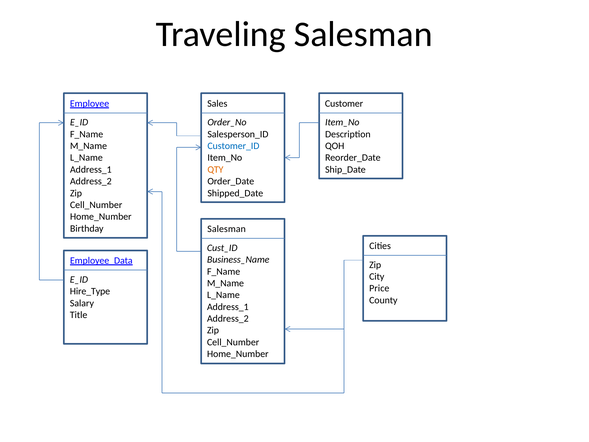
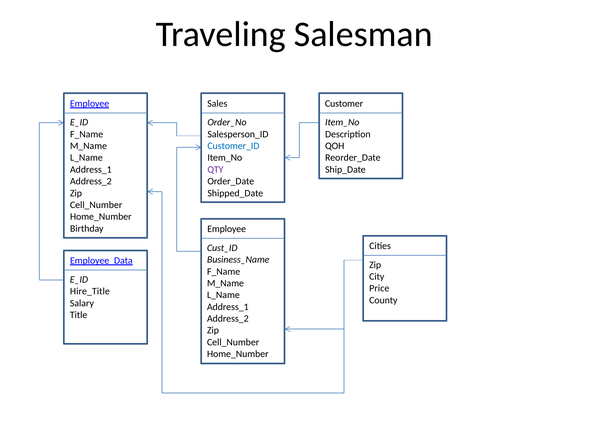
QTY colour: orange -> purple
Salesman at (227, 229): Salesman -> Employee
Hire_Type: Hire_Type -> Hire_Title
